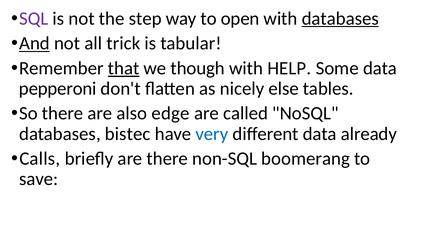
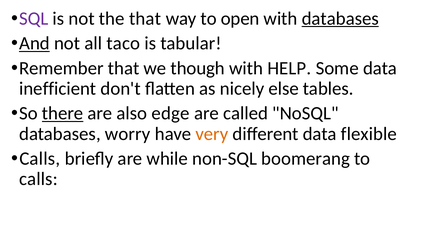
the step: step -> that
trick: trick -> taco
that at (124, 68) underline: present -> none
pepperoni: pepperoni -> inefficient
there at (63, 113) underline: none -> present
bistec: bistec -> worry
very colour: blue -> orange
already: already -> flexible
are there: there -> while
save at (39, 179): save -> calls
